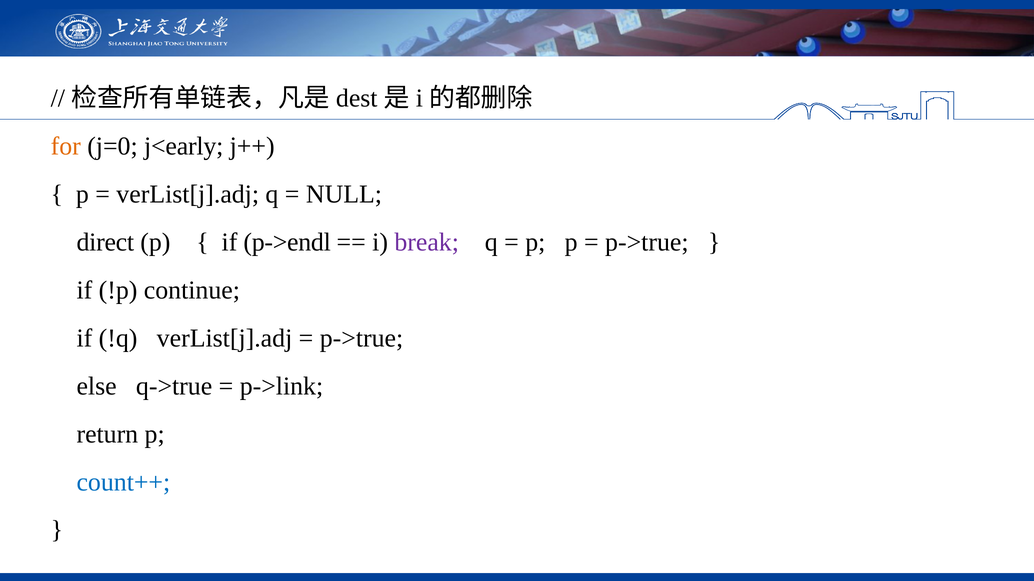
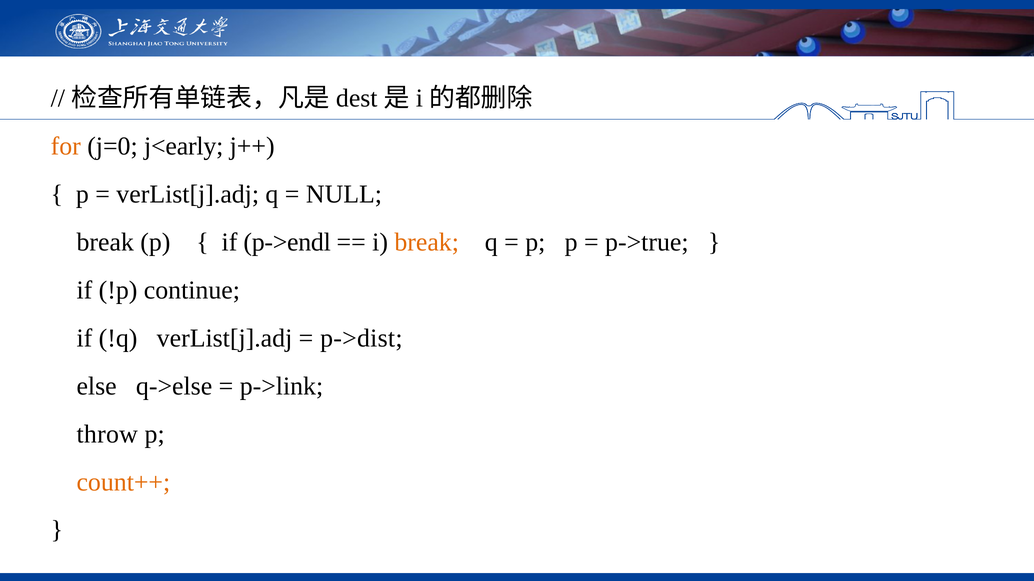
direct at (105, 243): direct -> break
break at (427, 243) colour: purple -> orange
p->true at (361, 339): p->true -> p->dist
q->true: q->true -> q->else
return: return -> throw
count++ colour: blue -> orange
